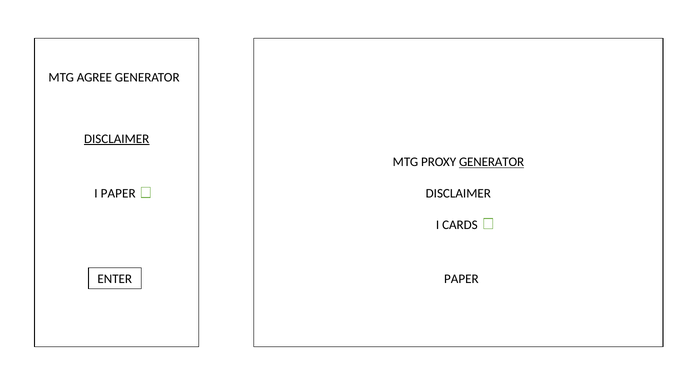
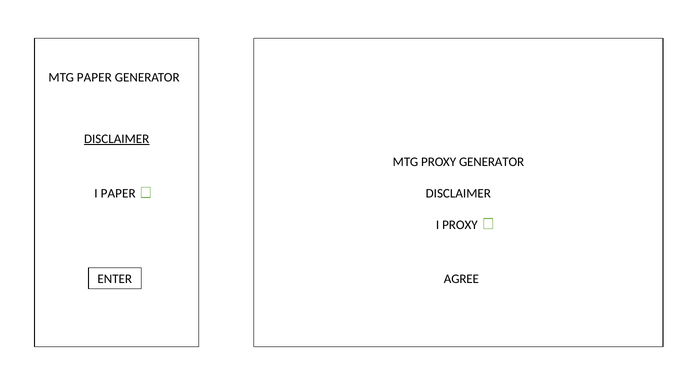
MTG AGREE: AGREE -> PAPER
GENERATOR at (492, 162) underline: present -> none
I CARDS: CARDS -> PROXY
ENTER PAPER: PAPER -> AGREE
